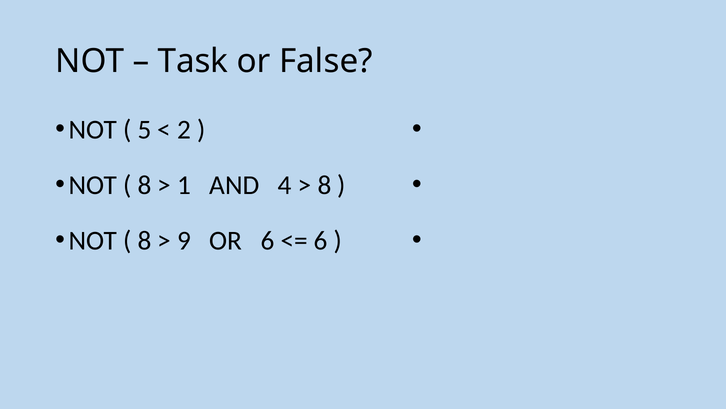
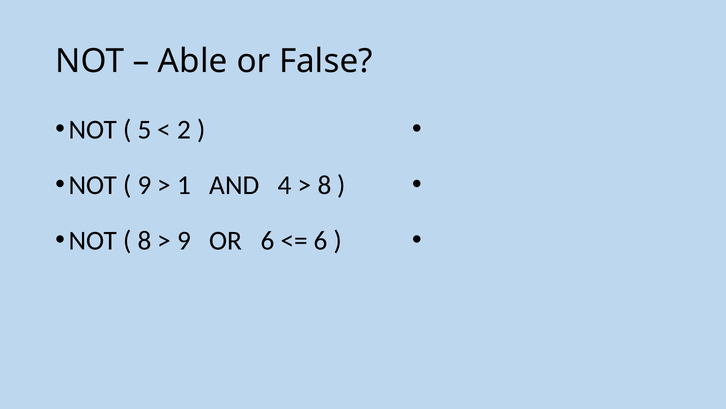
Task: Task -> Able
8 at (145, 185): 8 -> 9
